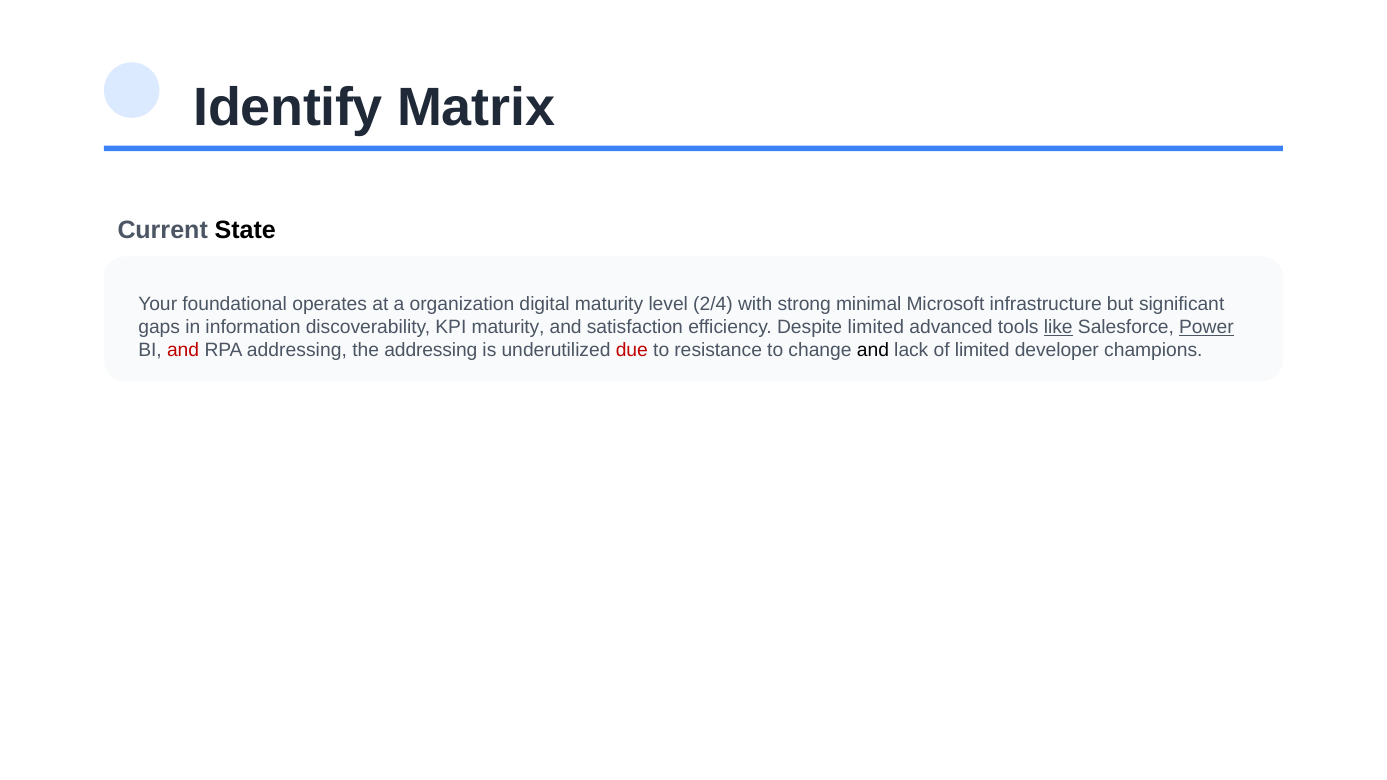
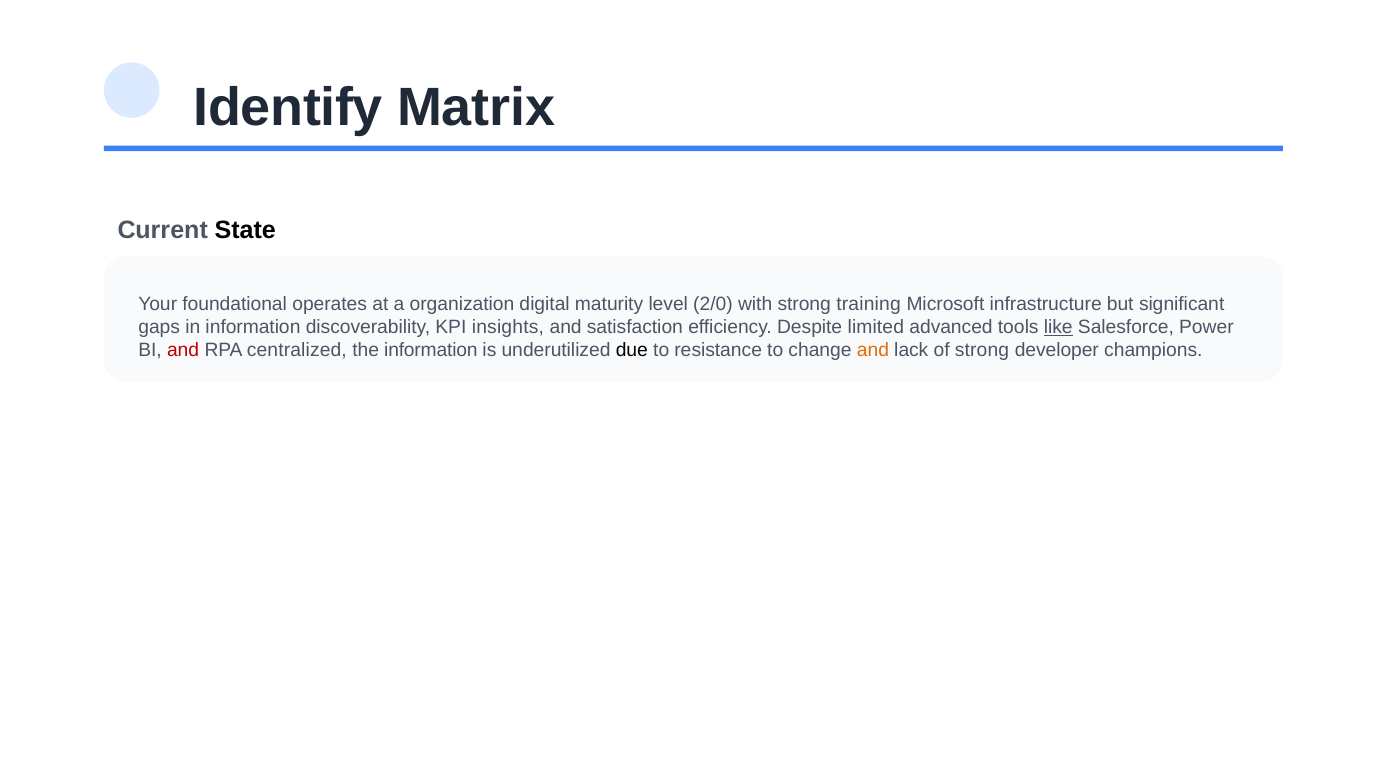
2/4: 2/4 -> 2/0
minimal: minimal -> training
KPI maturity: maturity -> insights
Power underline: present -> none
RPA addressing: addressing -> centralized
the addressing: addressing -> information
due colour: red -> black
and at (873, 350) colour: black -> orange
of limited: limited -> strong
